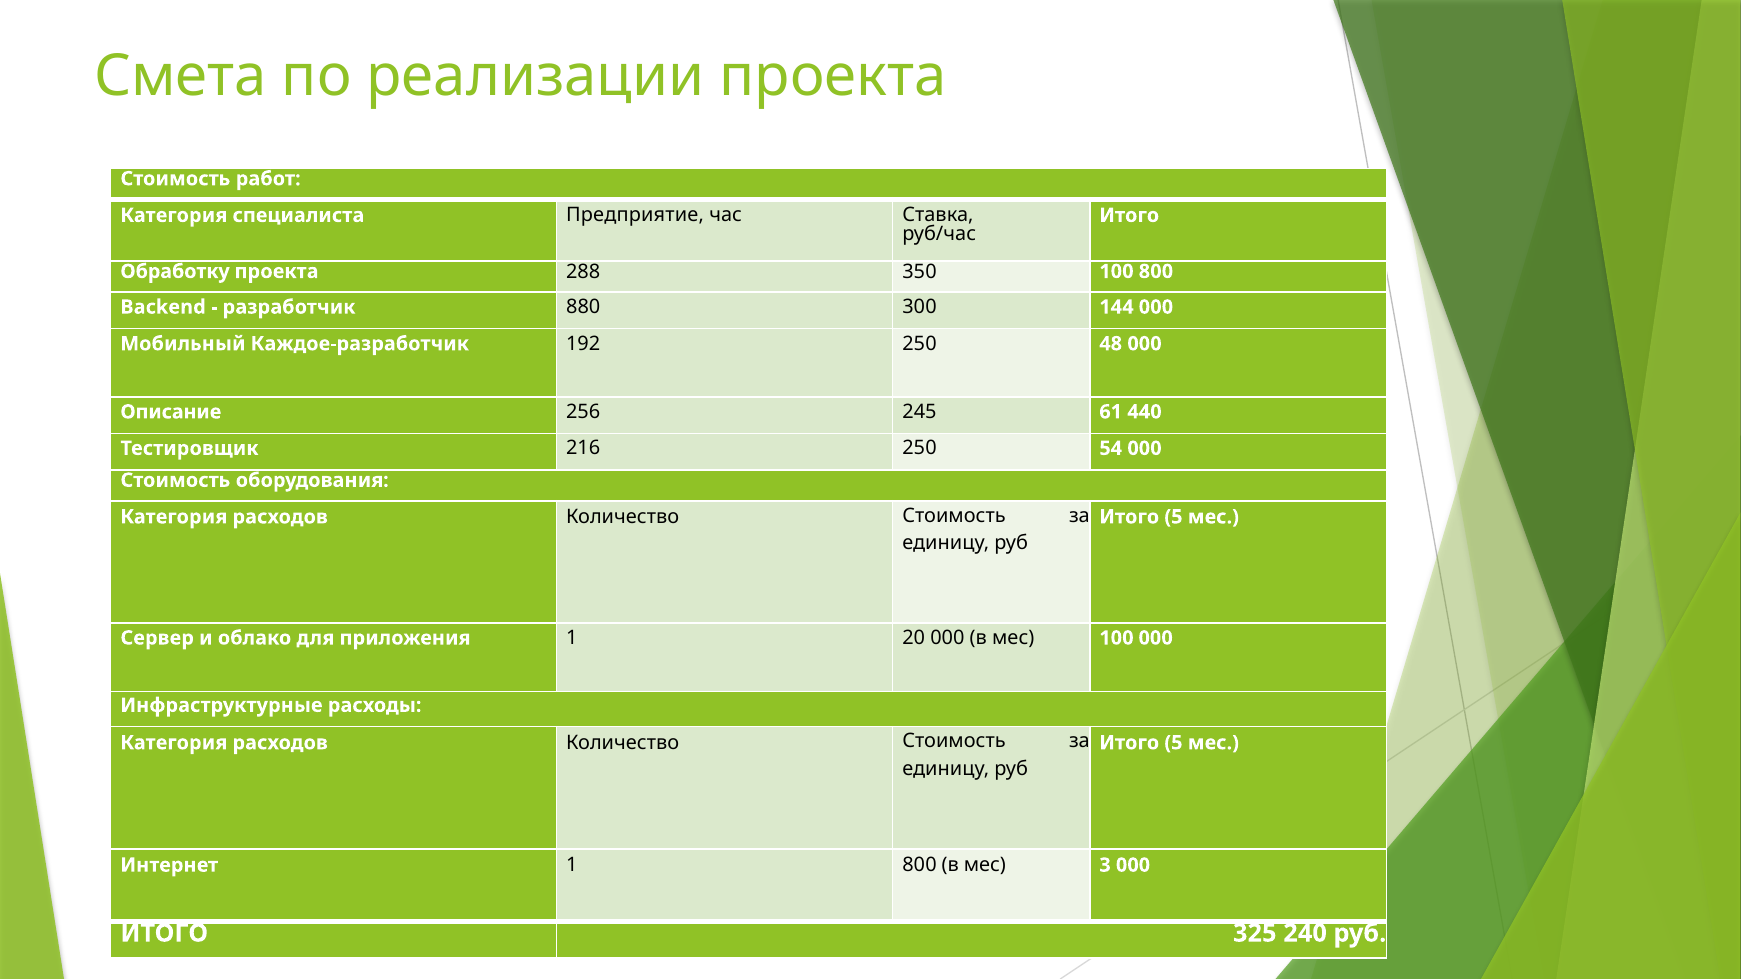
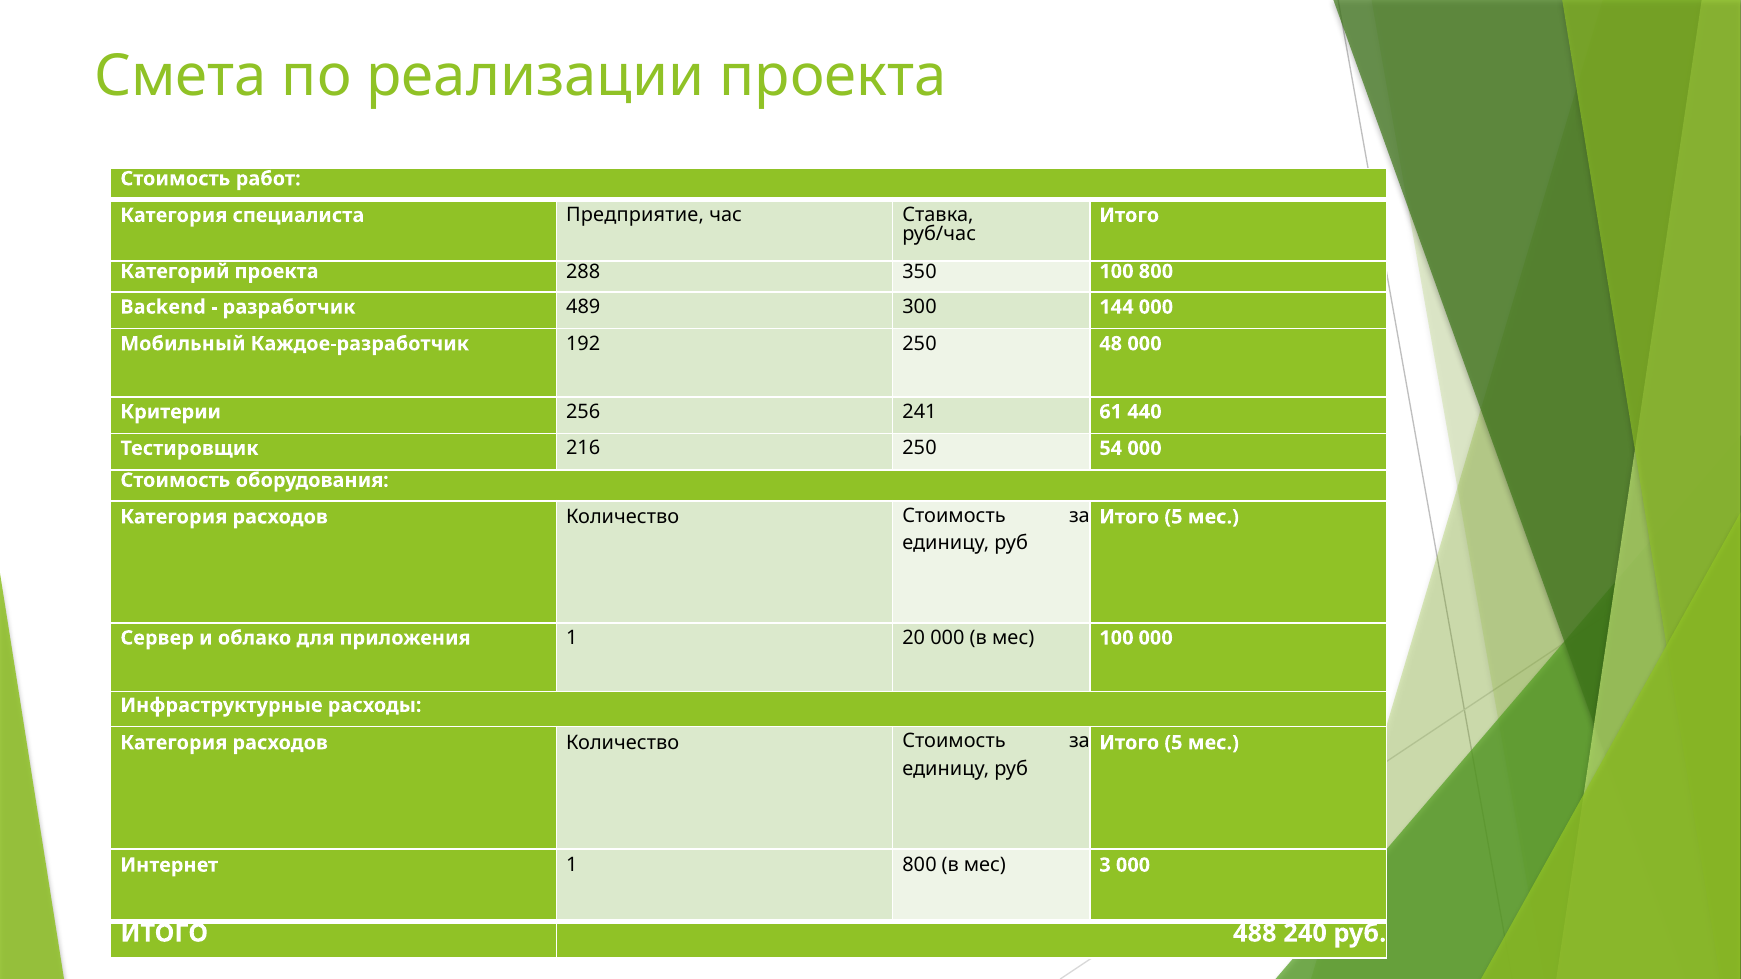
Обработку: Обработку -> Категорий
880: 880 -> 489
Описание: Описание -> Критерии
245: 245 -> 241
325: 325 -> 488
